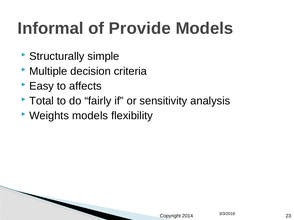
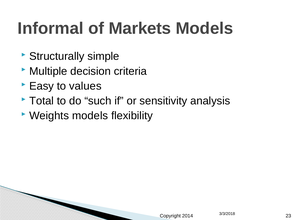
Provide: Provide -> Markets
affects: affects -> values
fairly: fairly -> such
